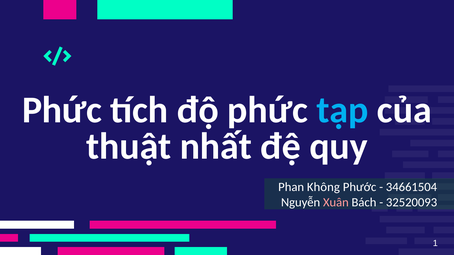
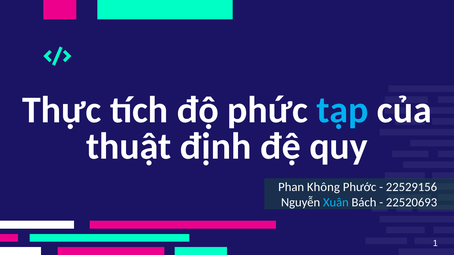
Phức at (62, 110): Phức -> Thực
nhất: nhất -> định
34661504: 34661504 -> 22529156
Xuân colour: pink -> light blue
32520093: 32520093 -> 22520693
